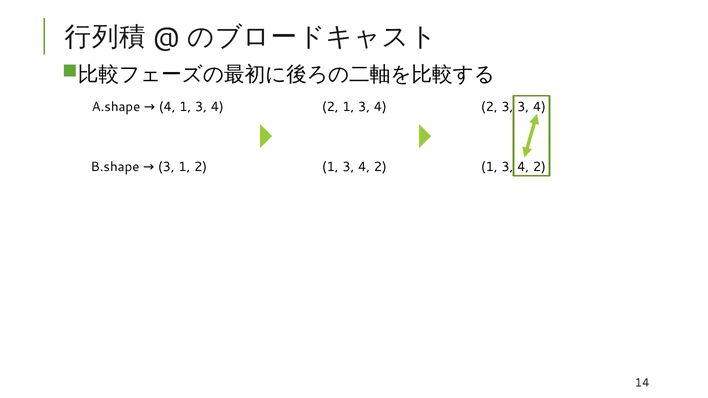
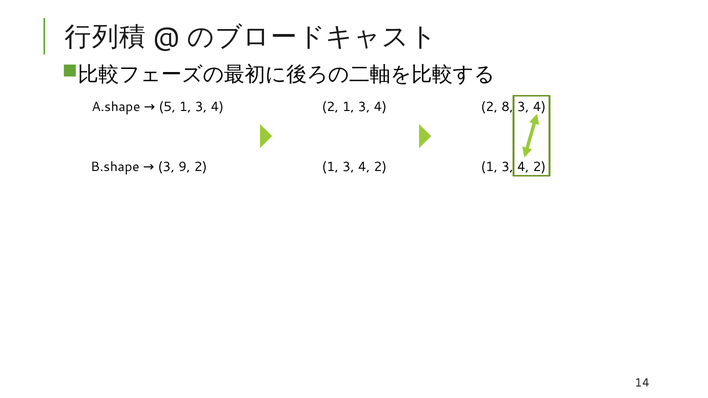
A.shape 4: 4 -> 5
2 3: 3 -> 8
3 1: 1 -> 9
